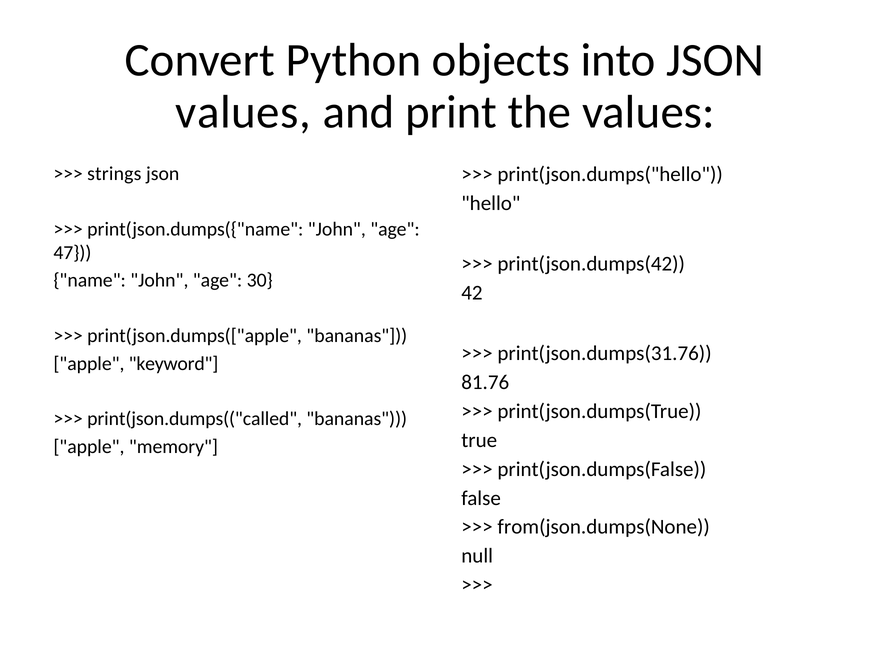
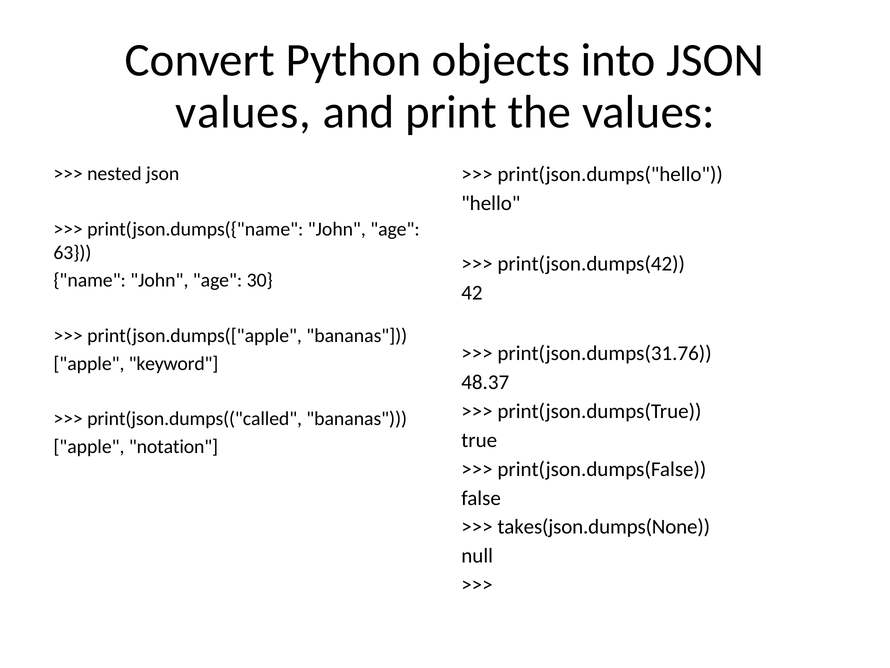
strings: strings -> nested
47: 47 -> 63
81.76: 81.76 -> 48.37
memory: memory -> notation
from(json.dumps(None: from(json.dumps(None -> takes(json.dumps(None
